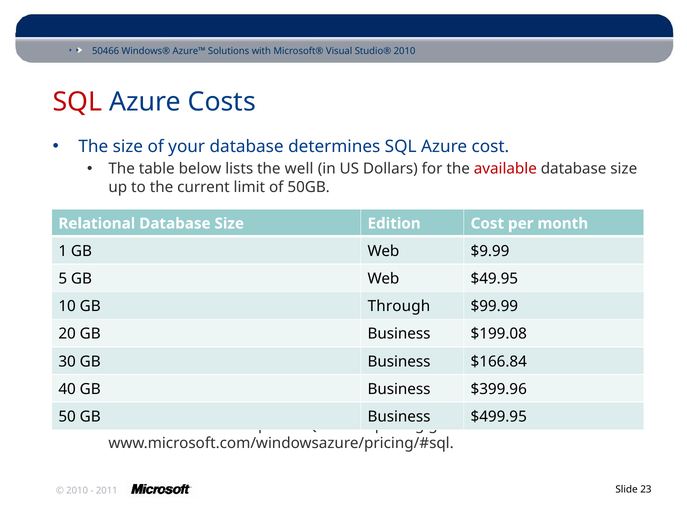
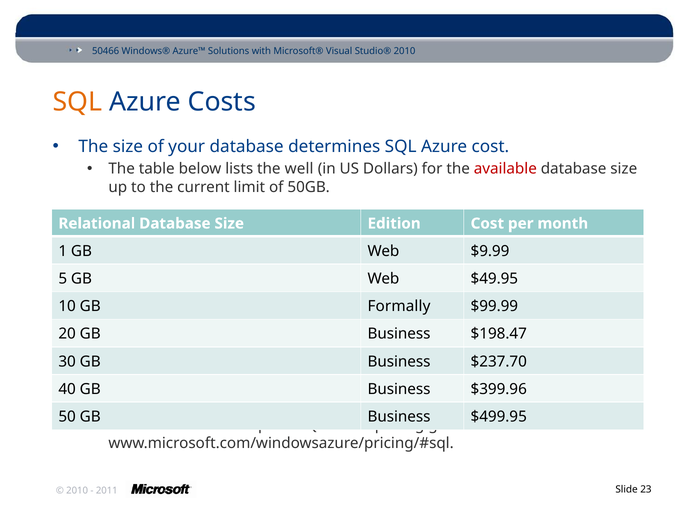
SQL at (78, 102) colour: red -> orange
Through: Through -> Formally
$199.08: $199.08 -> $198.47
$166.84: $166.84 -> $237.70
